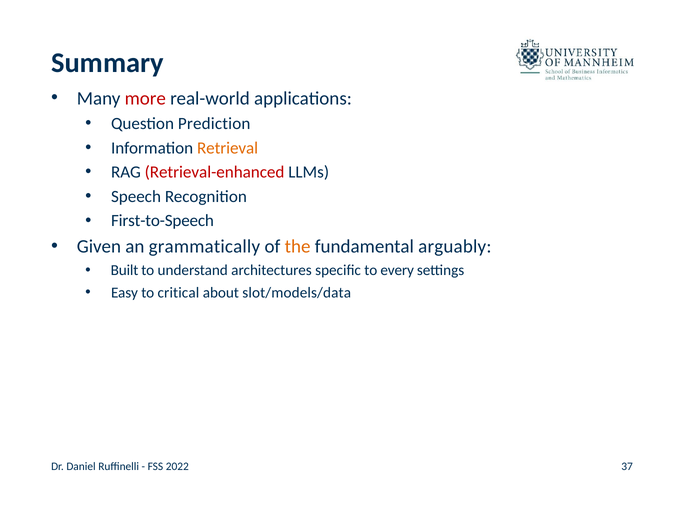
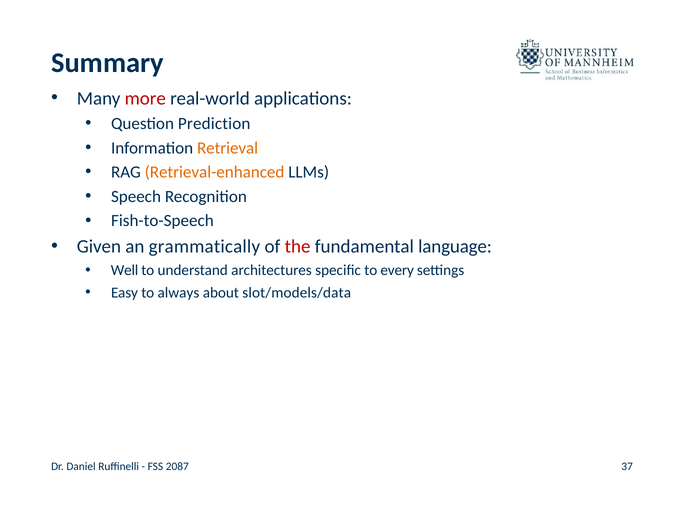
Retrieval-enhanced colour: red -> orange
First-to-Speech: First-to-Speech -> Fish-to-Speech
the colour: orange -> red
arguably: arguably -> language
Built: Built -> Well
critical: critical -> always
2022: 2022 -> 2087
